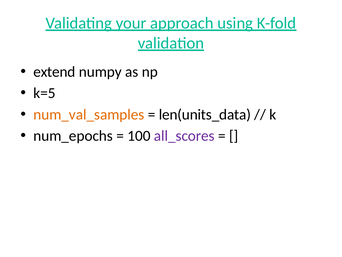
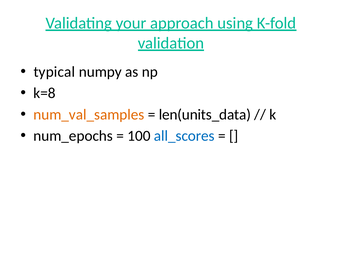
extend: extend -> typical
k=5: k=5 -> k=8
all_scores colour: purple -> blue
